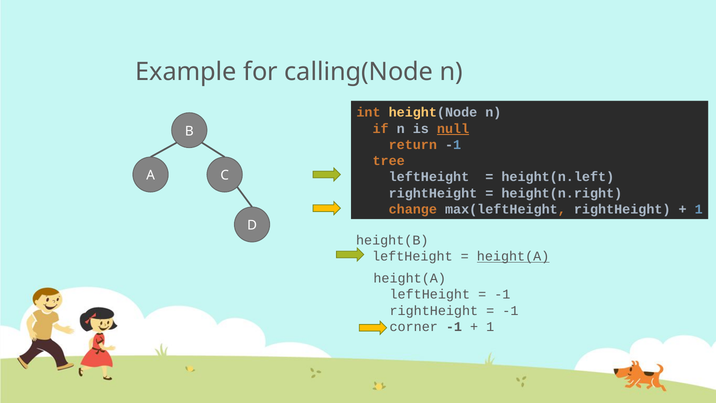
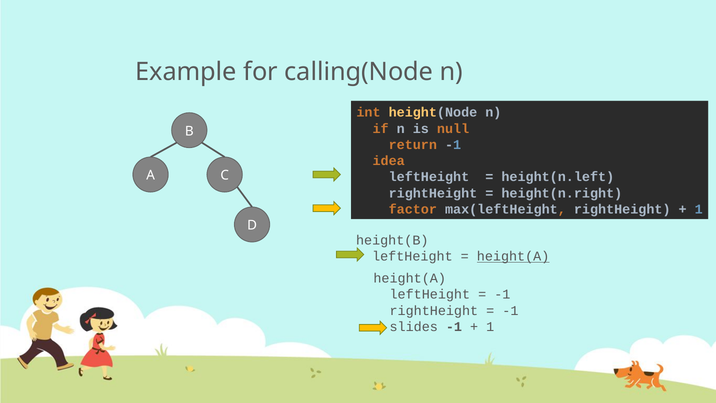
null underline: present -> none
tree: tree -> idea
change: change -> factor
corner: corner -> slides
